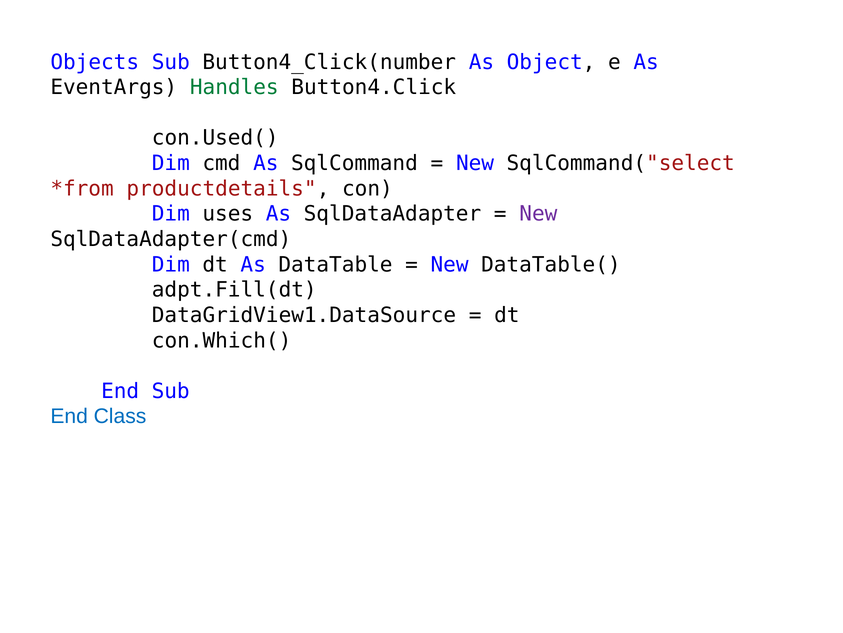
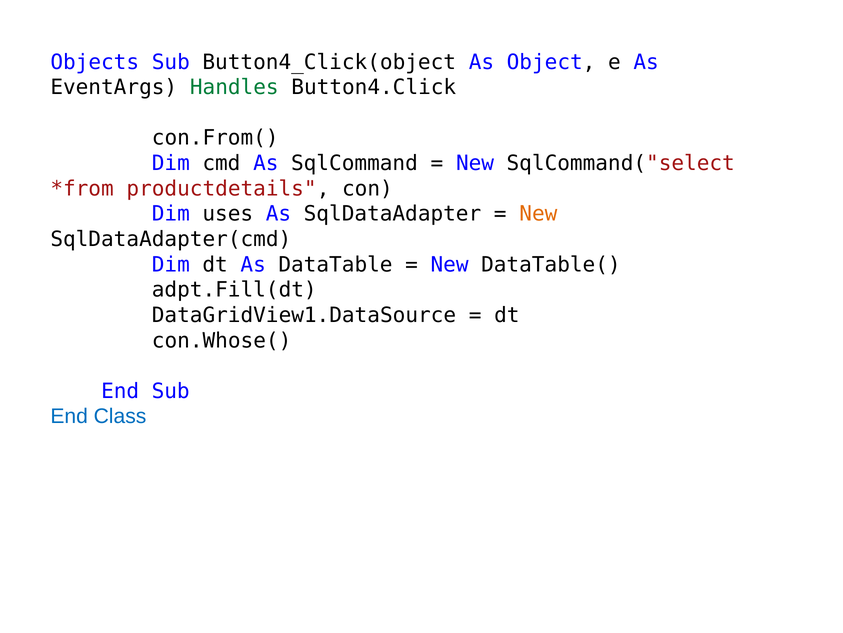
Button4_Click(number: Button4_Click(number -> Button4_Click(object
con.Used(: con.Used( -> con.From(
New at (538, 214) colour: purple -> orange
con.Which(: con.Which( -> con.Whose(
